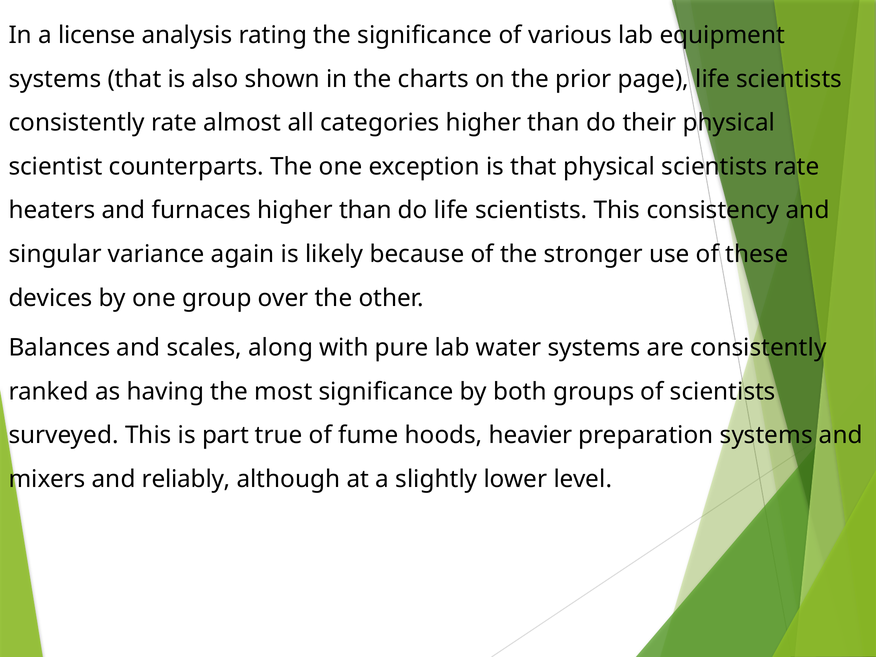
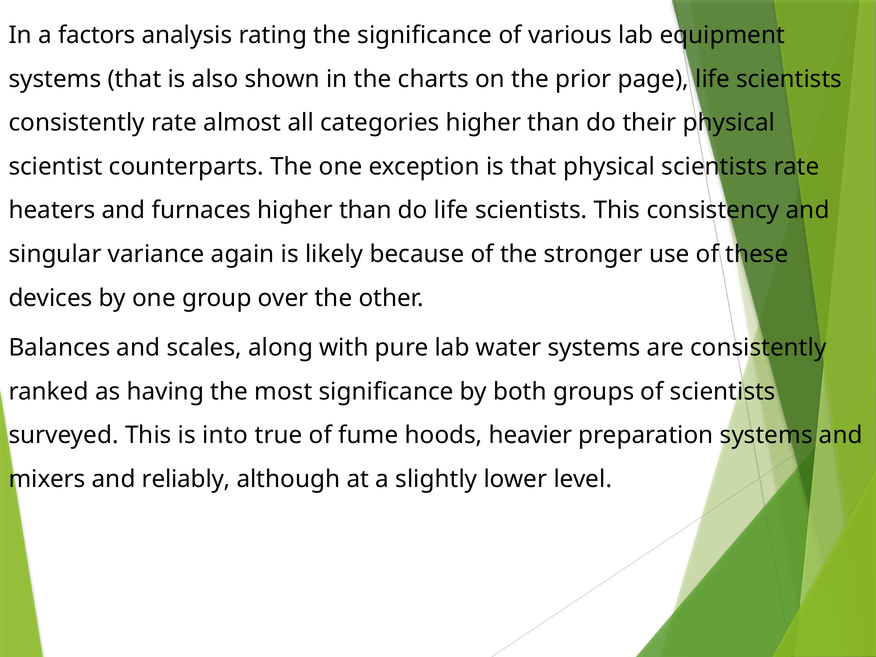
license: license -> factors
part: part -> into
